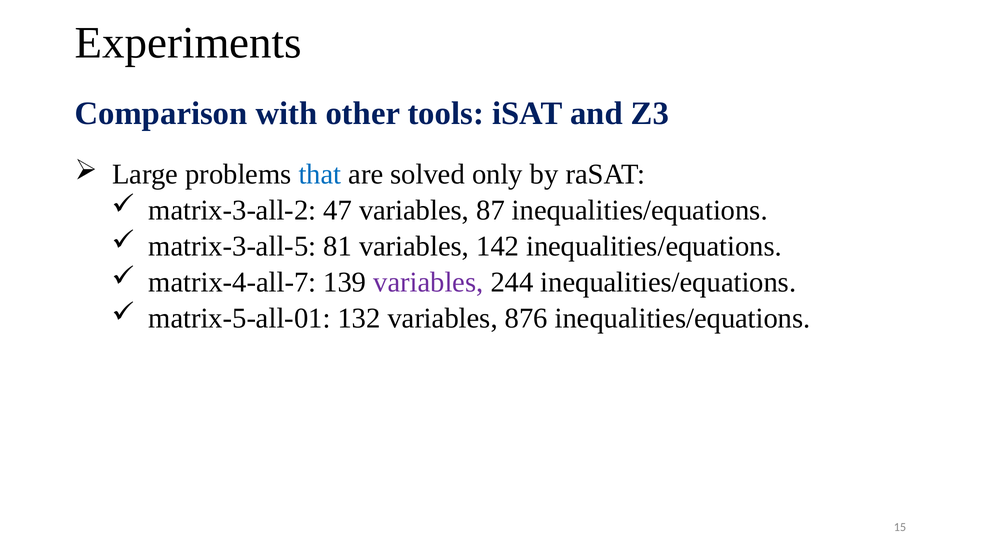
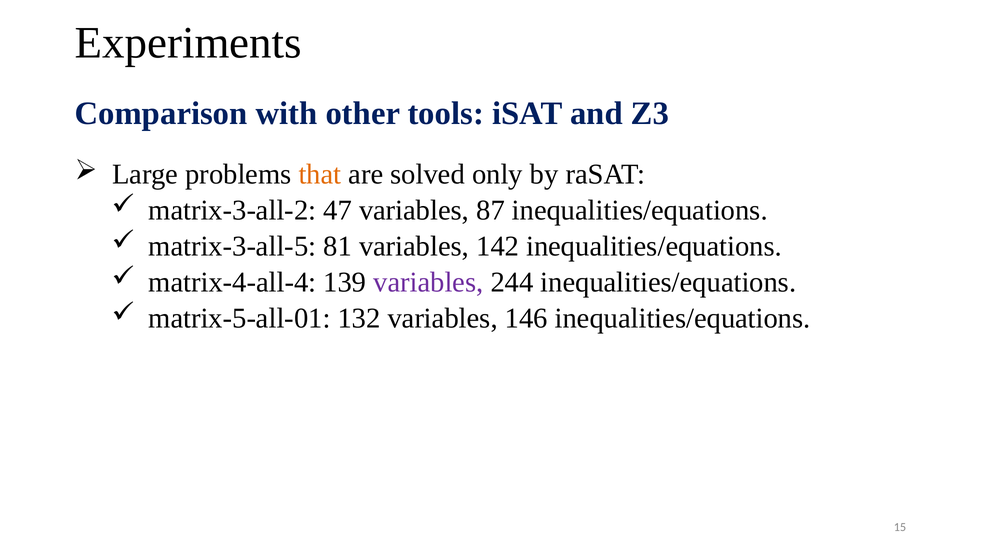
that colour: blue -> orange
matrix-4-all-7: matrix-4-all-7 -> matrix-4-all-4
876: 876 -> 146
